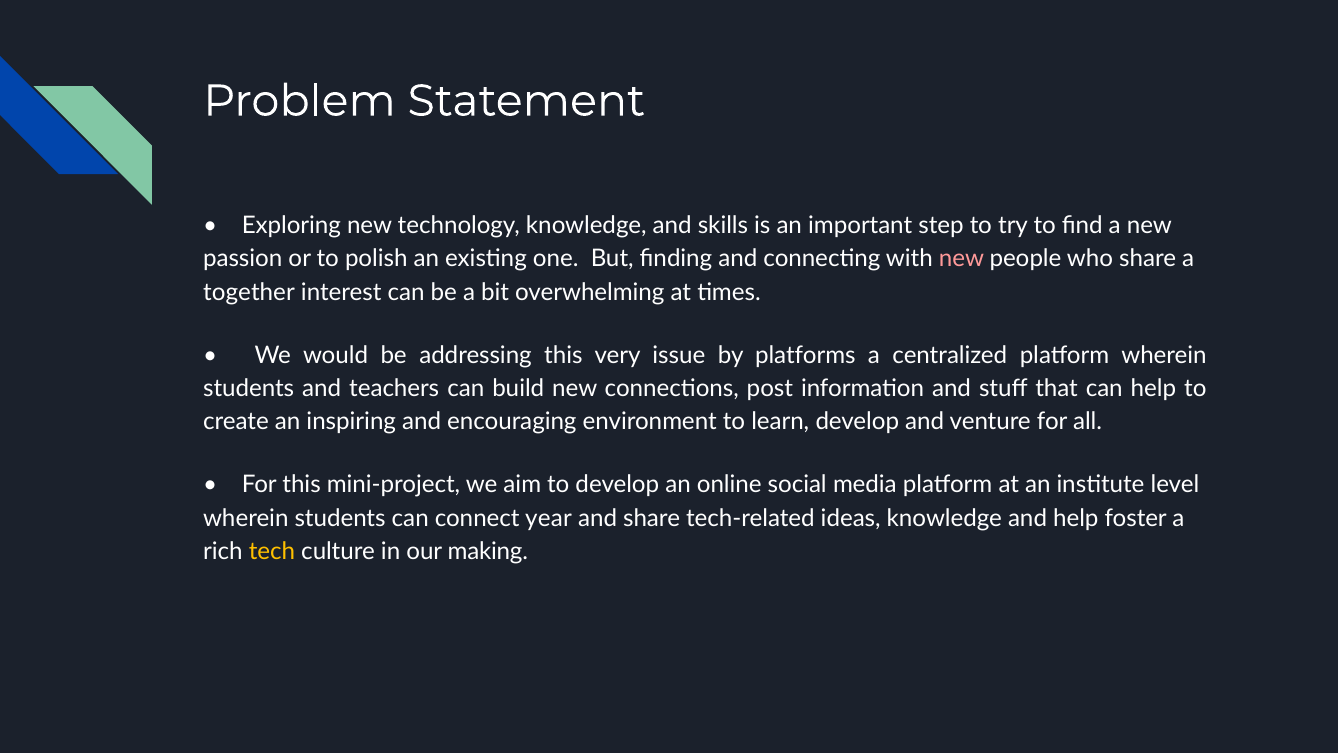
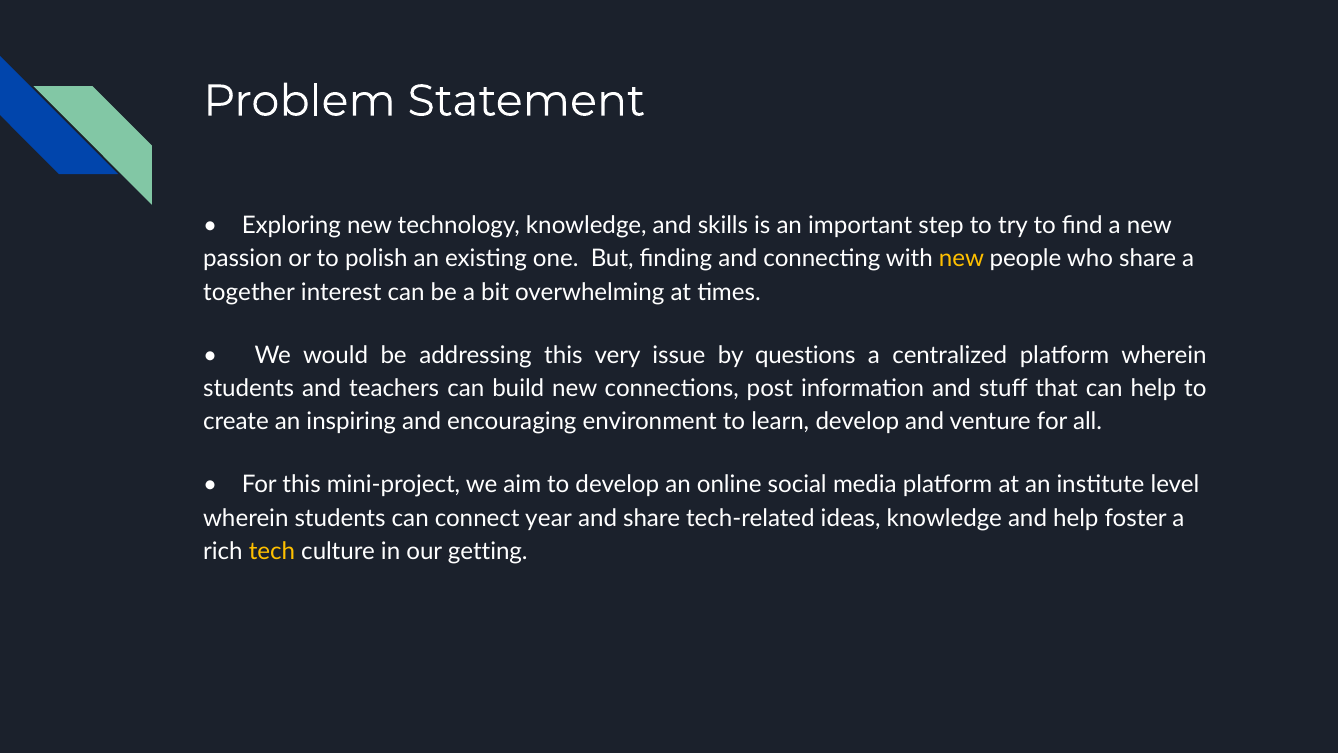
new at (962, 259) colour: pink -> yellow
platforms: platforms -> questions
making: making -> getting
